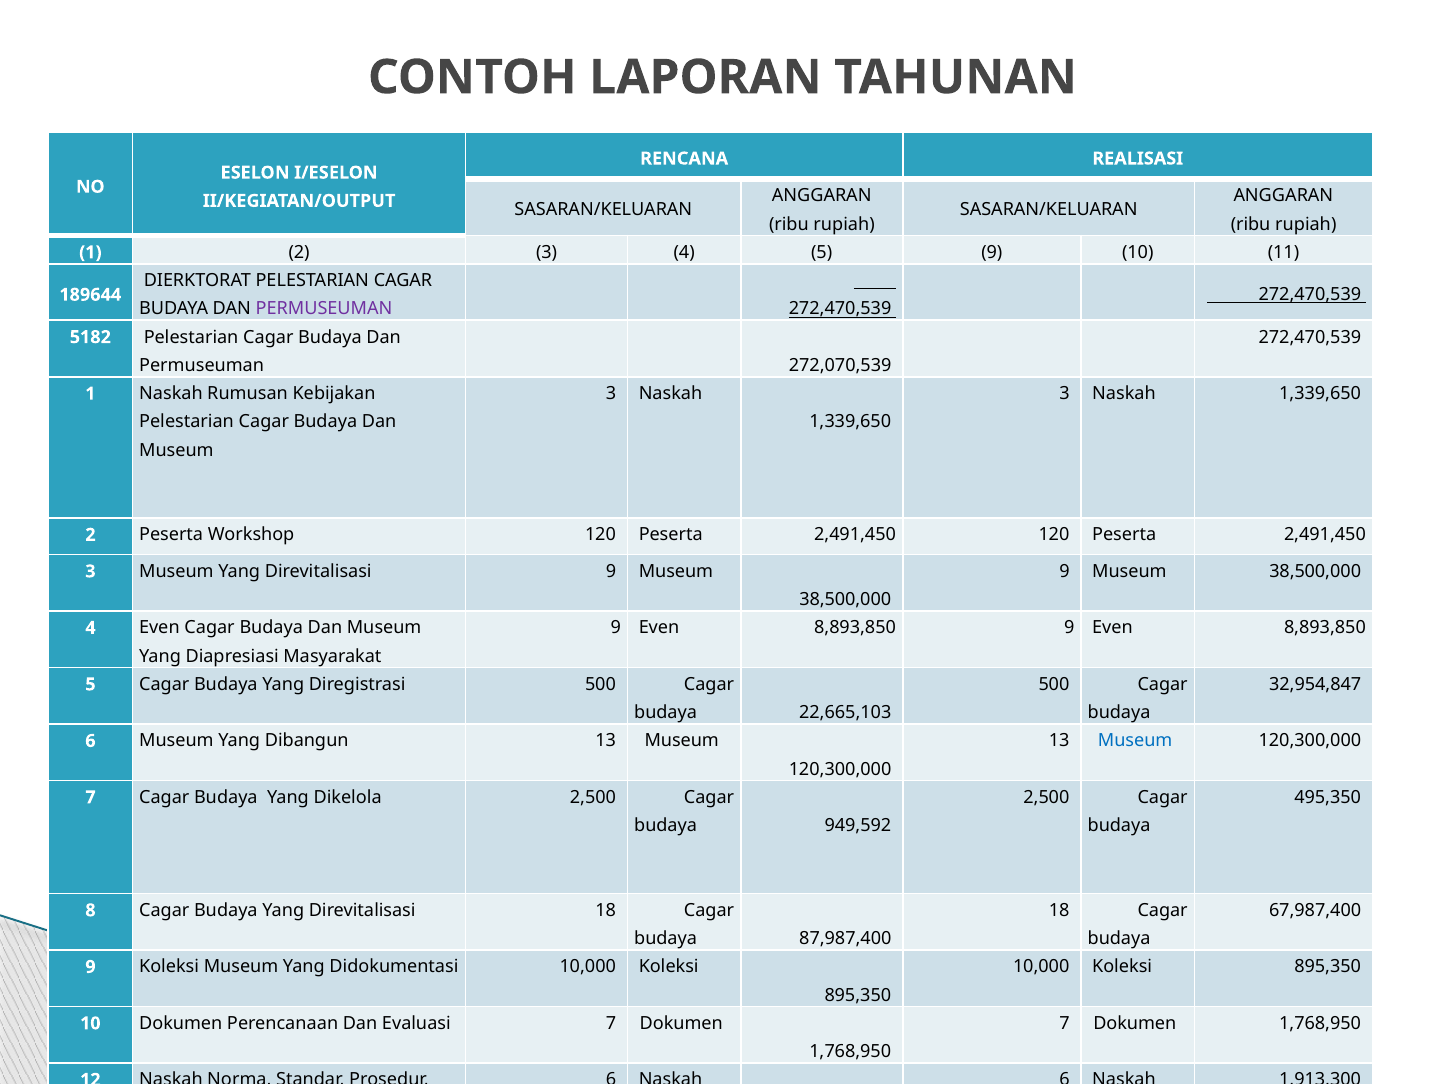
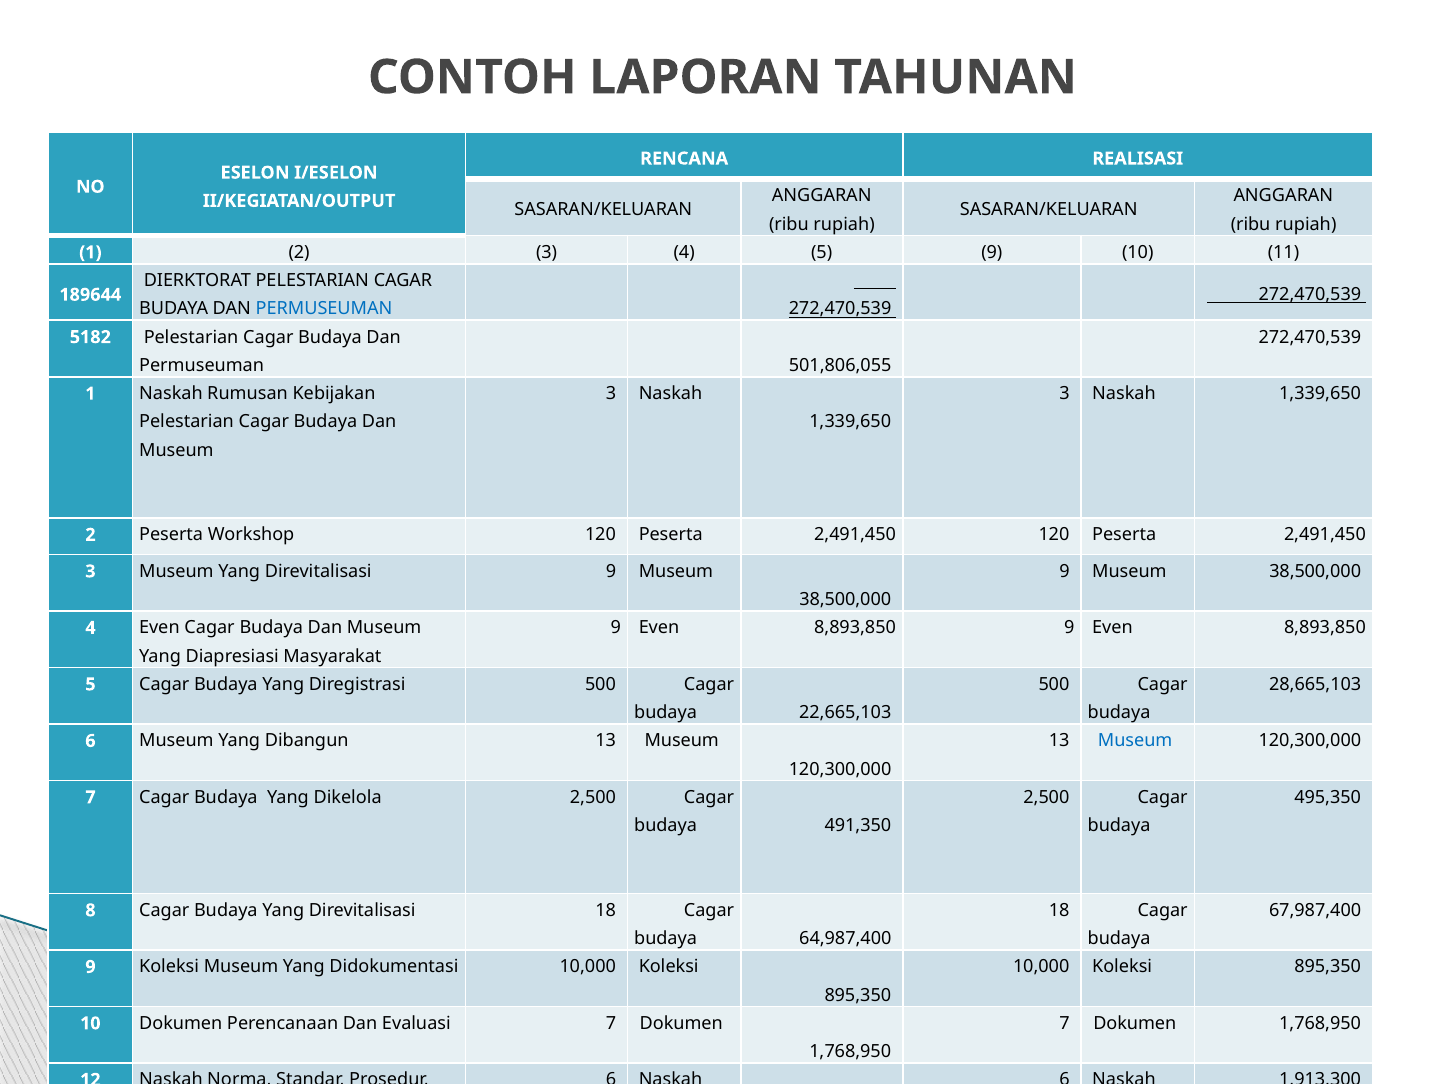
PERMUSEUMAN at (324, 309) colour: purple -> blue
272,070,539: 272,070,539 -> 501,806,055
32,954,847: 32,954,847 -> 28,665,103
949,592: 949,592 -> 491,350
87,987,400: 87,987,400 -> 64,987,400
